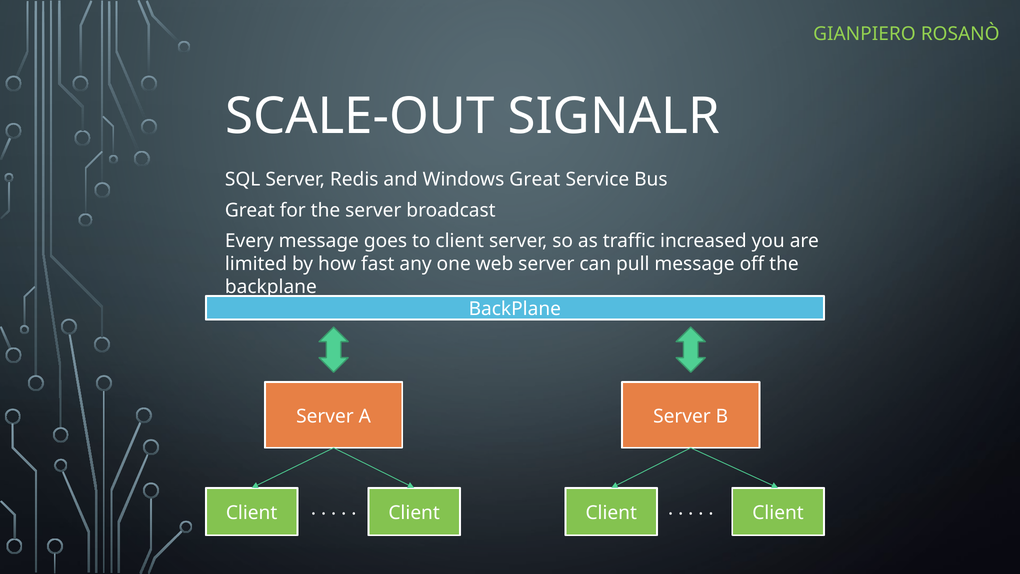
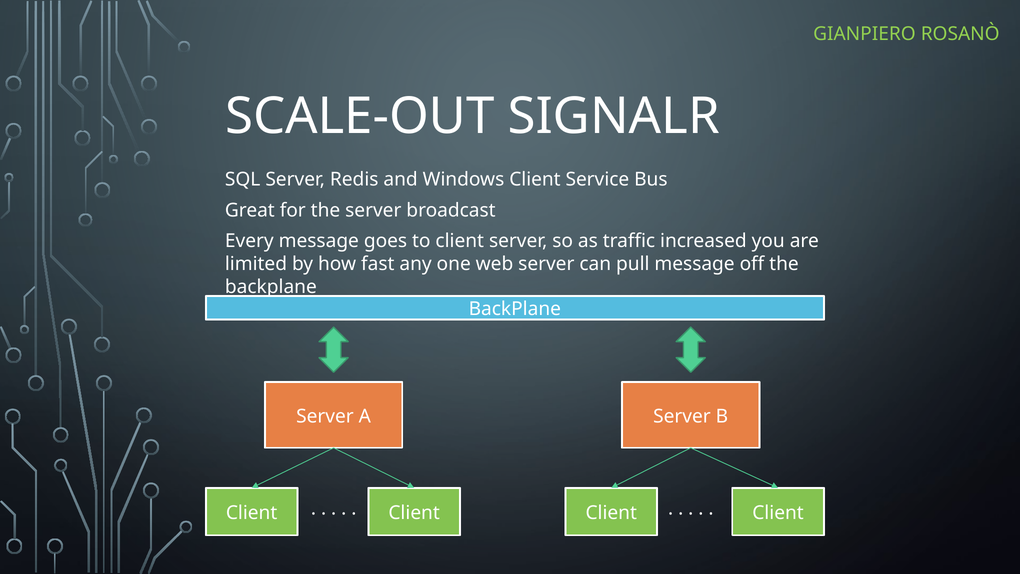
Windows Great: Great -> Client
